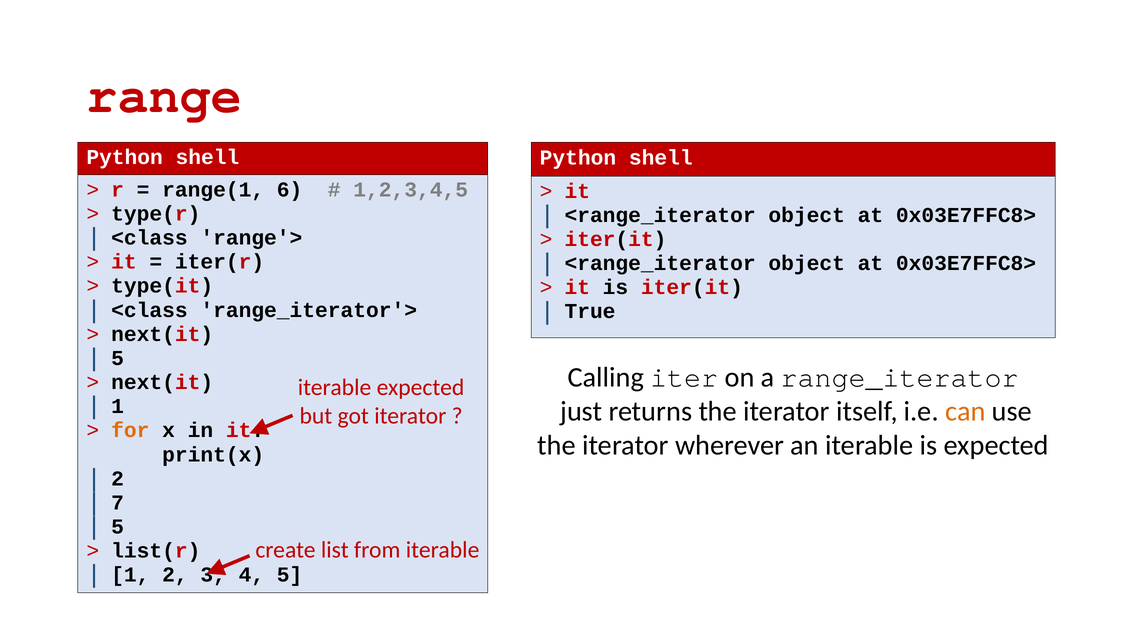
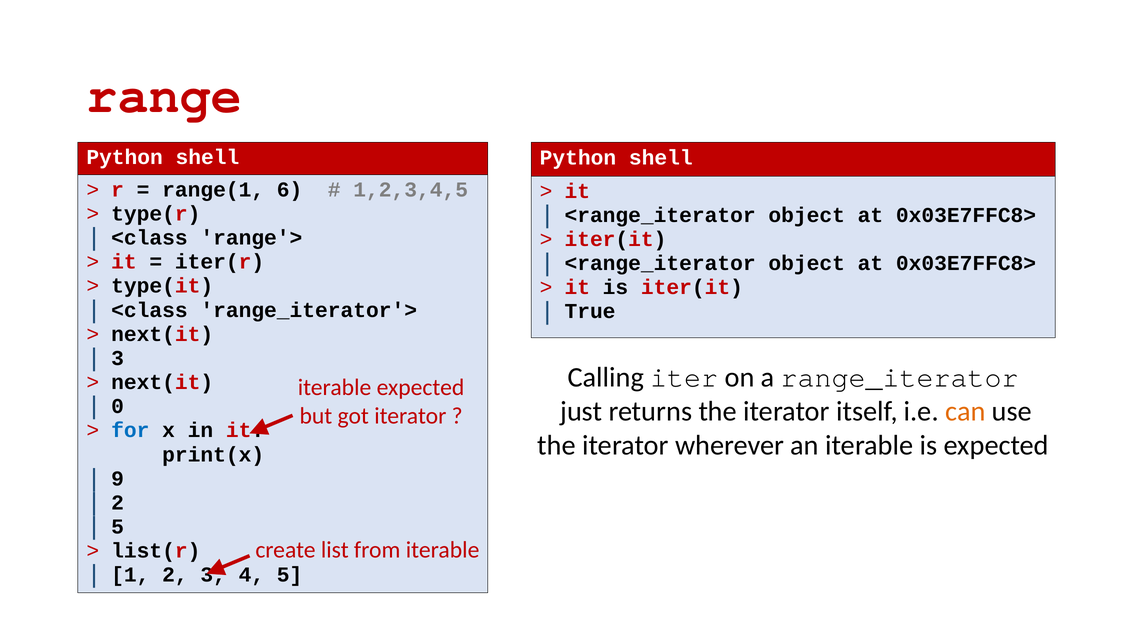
5 at (118, 358): 5 -> 3
1 at (118, 407): 1 -> 0
for colour: orange -> blue
2 at (118, 479): 2 -> 9
7 at (118, 503): 7 -> 2
